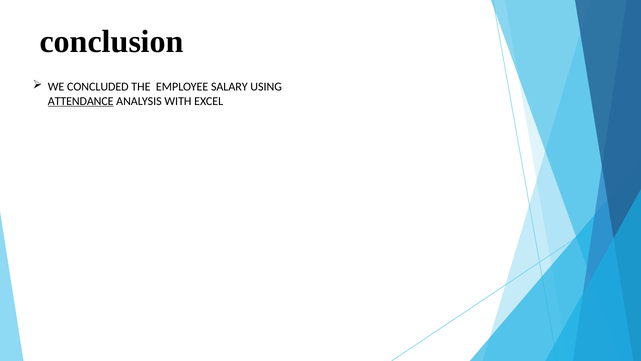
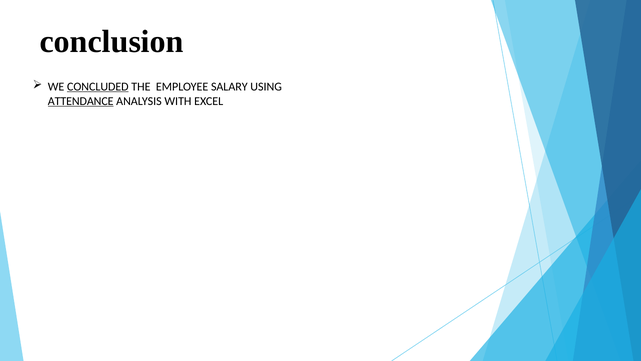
CONCLUDED underline: none -> present
